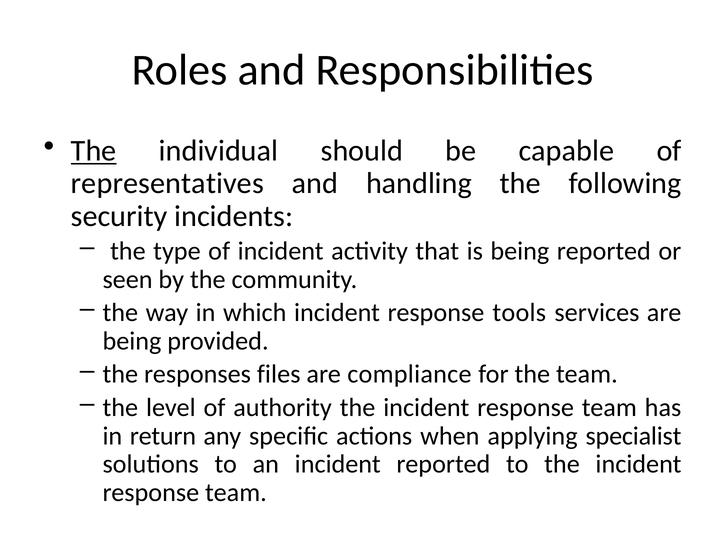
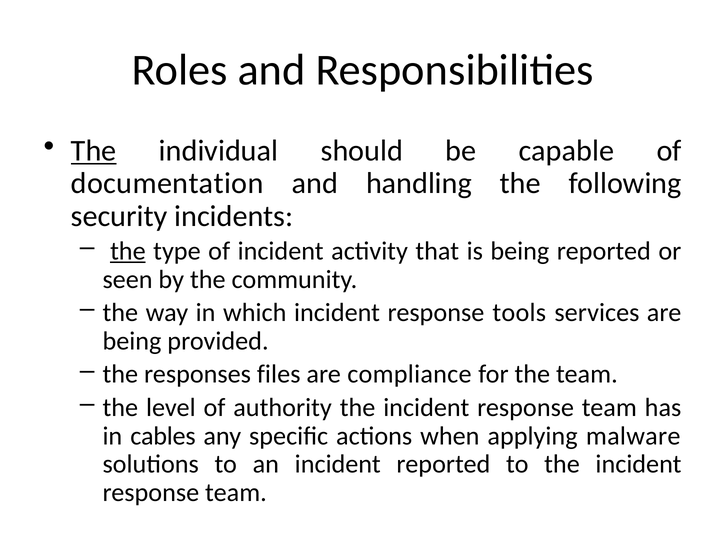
representatives: representatives -> documentation
the at (128, 251) underline: none -> present
return: return -> cables
specialist: specialist -> malware
